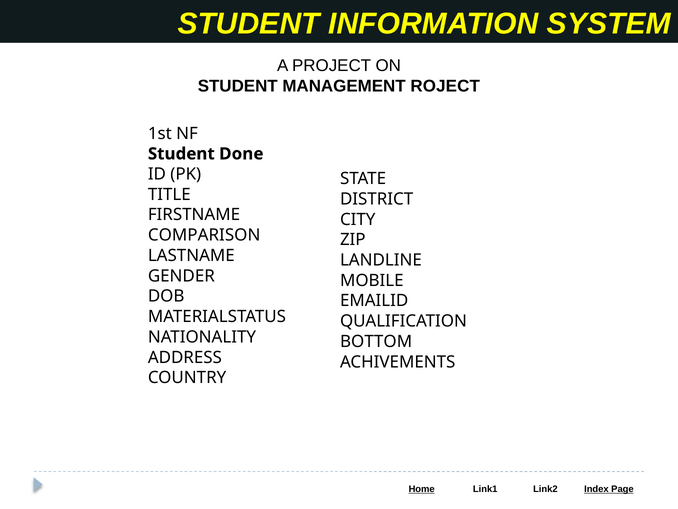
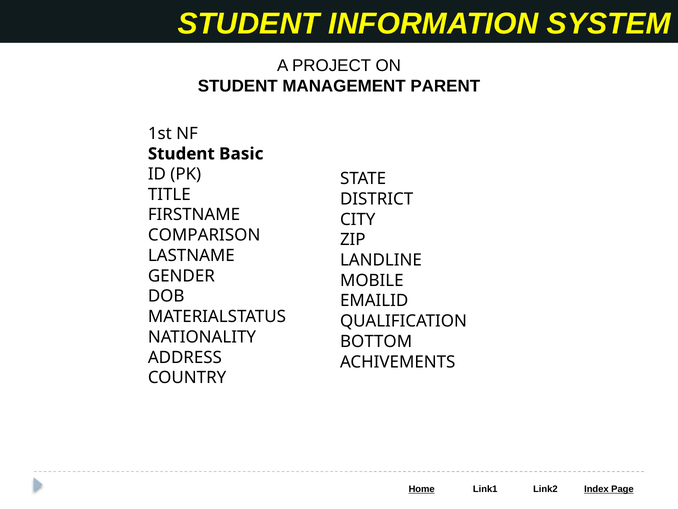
ROJECT: ROJECT -> PARENT
Done: Done -> Basic
